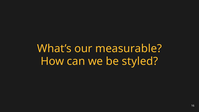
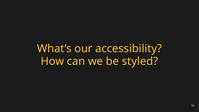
measurable: measurable -> accessibility
